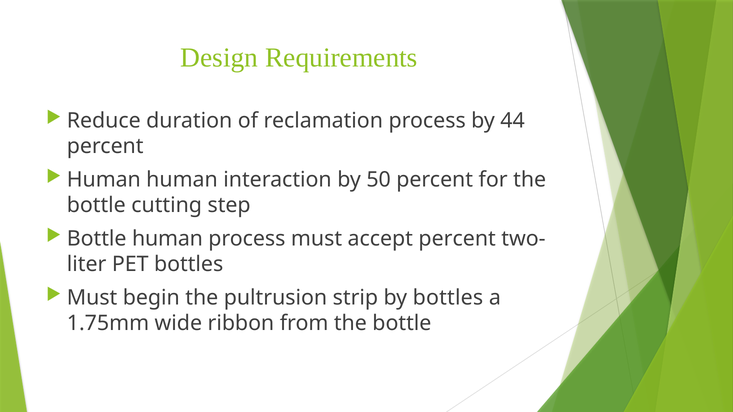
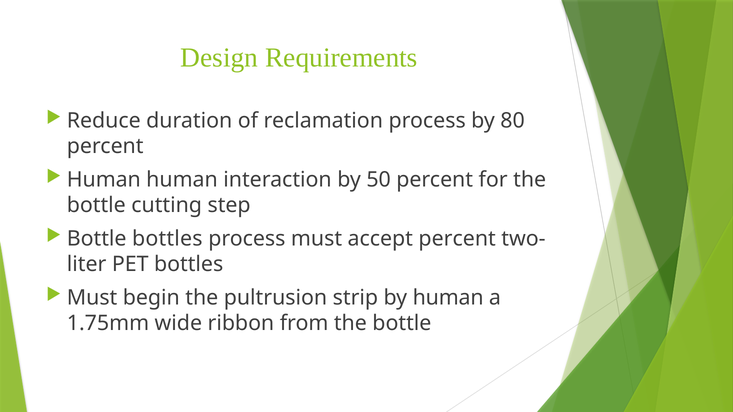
44: 44 -> 80
Bottle human: human -> bottles
by bottles: bottles -> human
